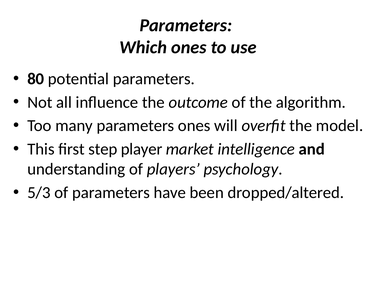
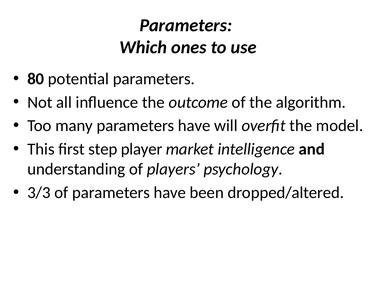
many parameters ones: ones -> have
5/3: 5/3 -> 3/3
